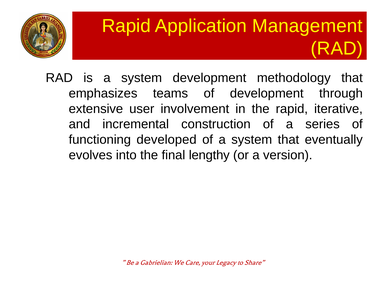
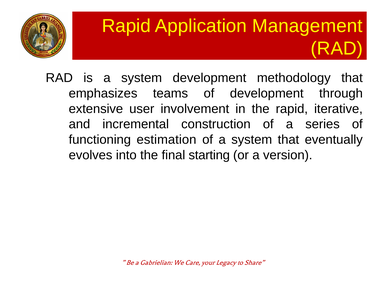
developed: developed -> estimation
lengthy: lengthy -> starting
